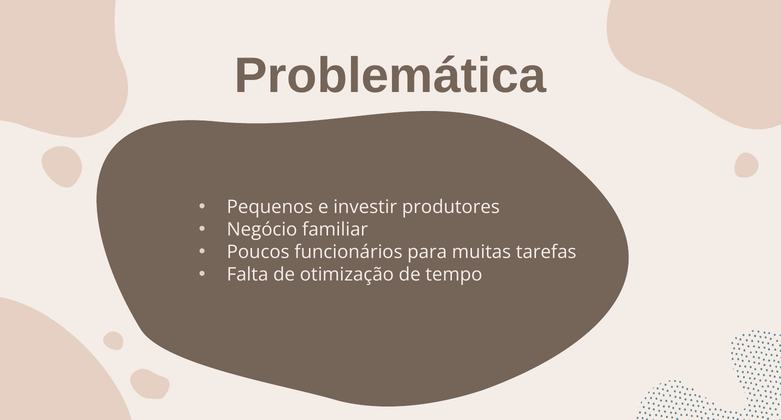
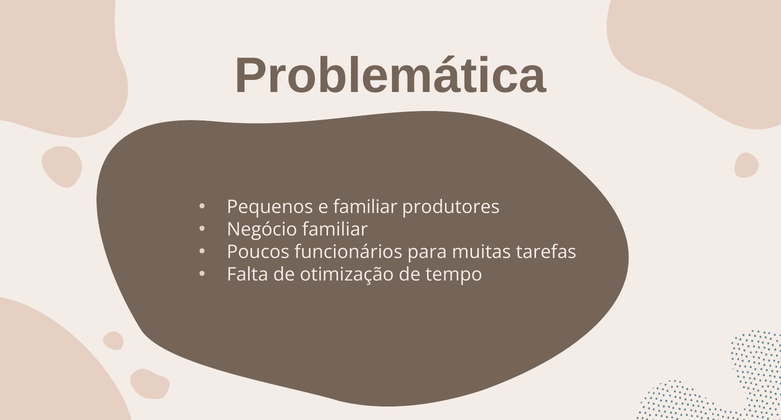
e investir: investir -> familiar
